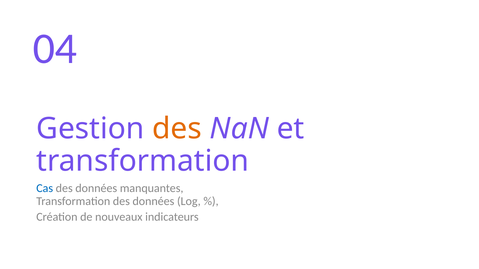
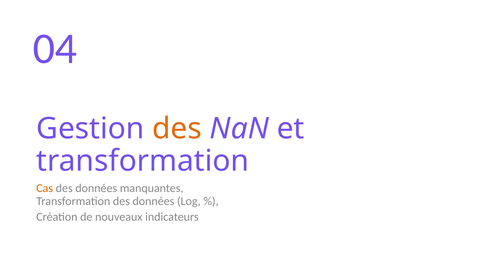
Cas colour: blue -> orange
